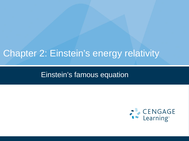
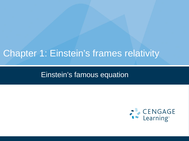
2: 2 -> 1
energy: energy -> frames
